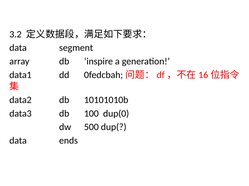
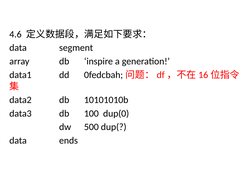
3.2: 3.2 -> 4.6
